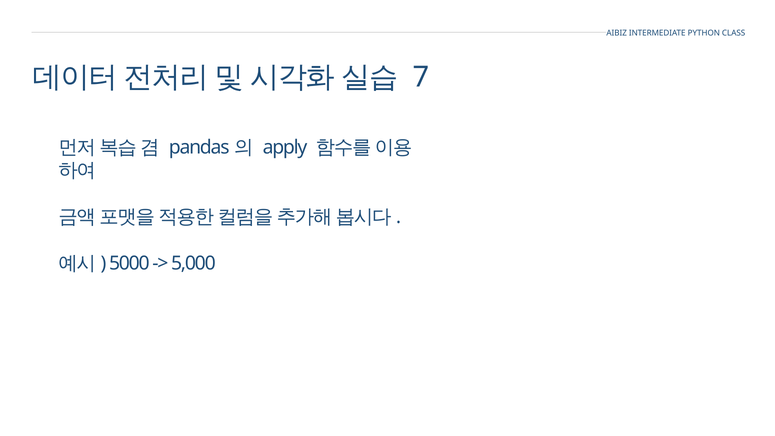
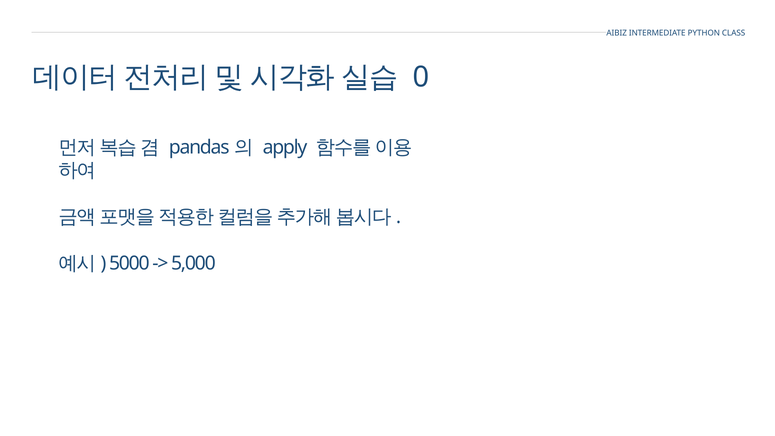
7: 7 -> 0
